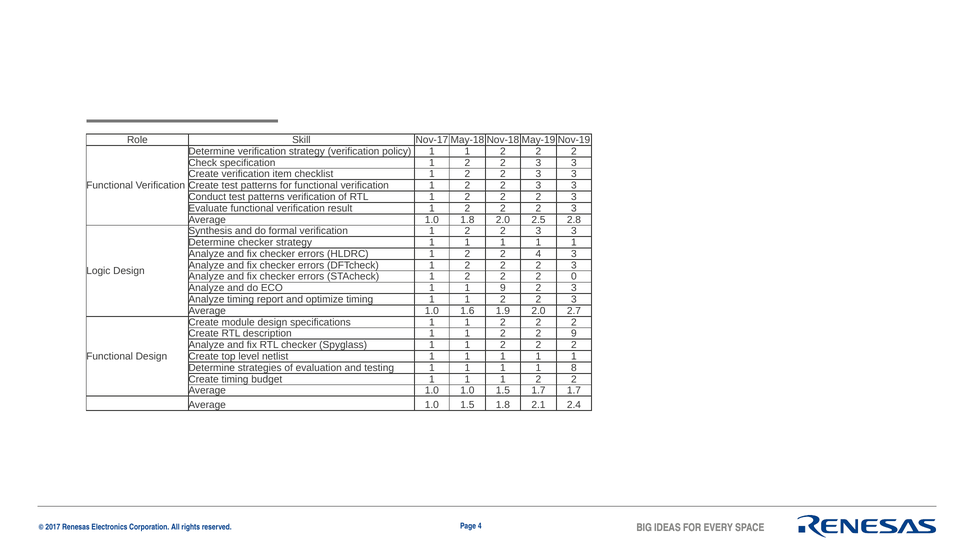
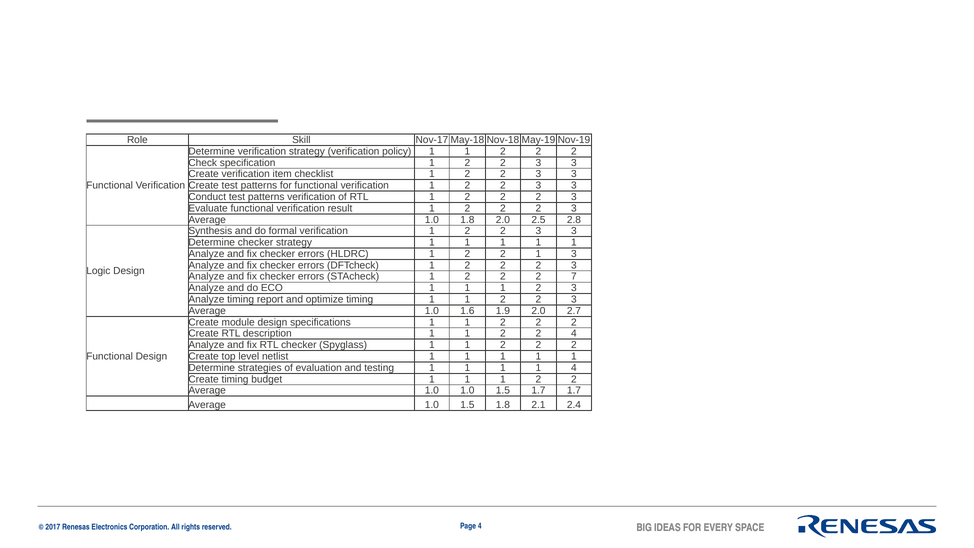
2 4: 4 -> 1
0: 0 -> 7
ECO 1 1 9: 9 -> 1
2 9: 9 -> 4
1 8: 8 -> 4
